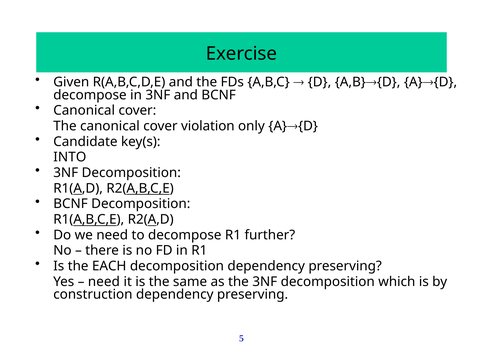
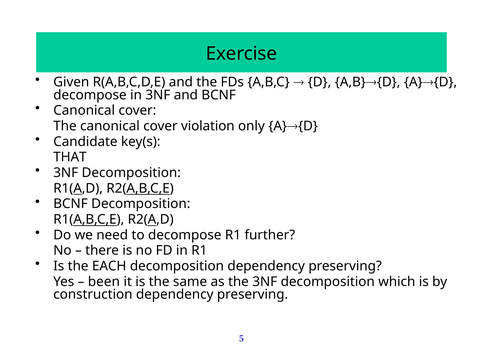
INTO: INTO -> THAT
need at (104, 282): need -> been
